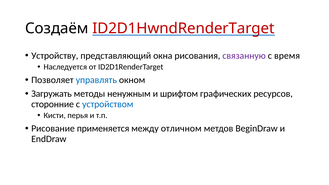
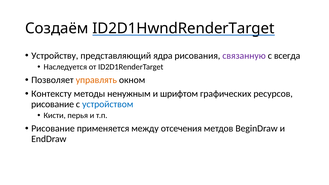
ID2D1HwndRenderTarget colour: red -> black
окна: окна -> ядра
время: время -> всегда
управлять colour: blue -> orange
Загружать: Загружать -> Контексту
сторонние at (53, 104): сторонние -> рисование
отличном: отличном -> отсечения
